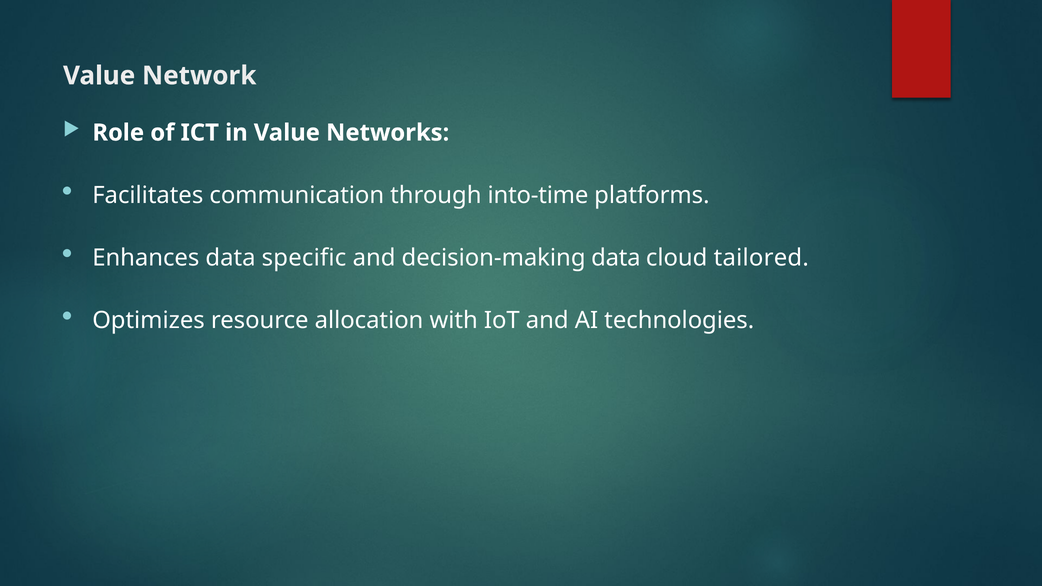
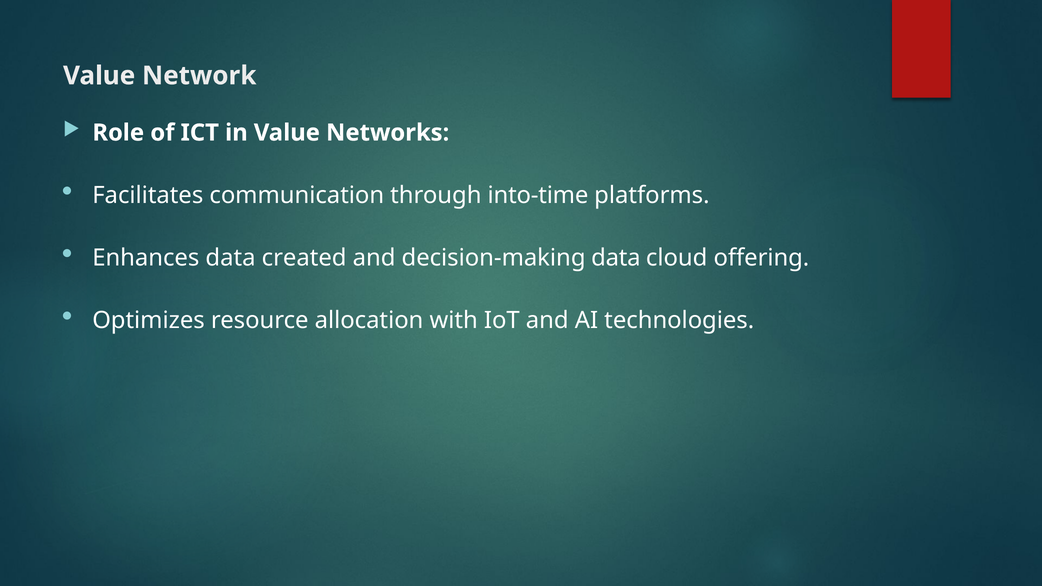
specific: specific -> created
tailored: tailored -> offering
